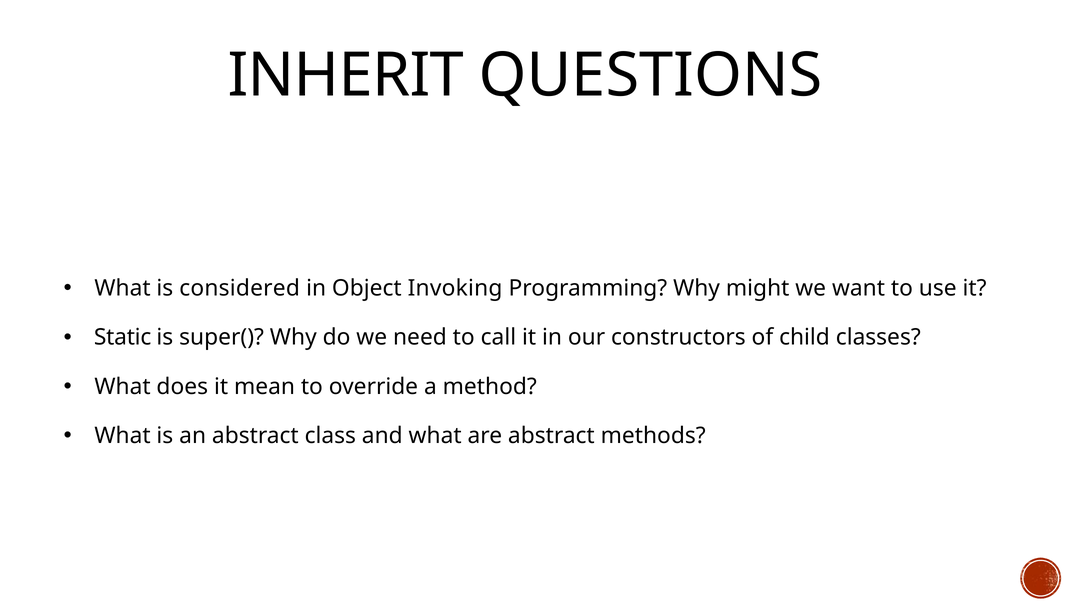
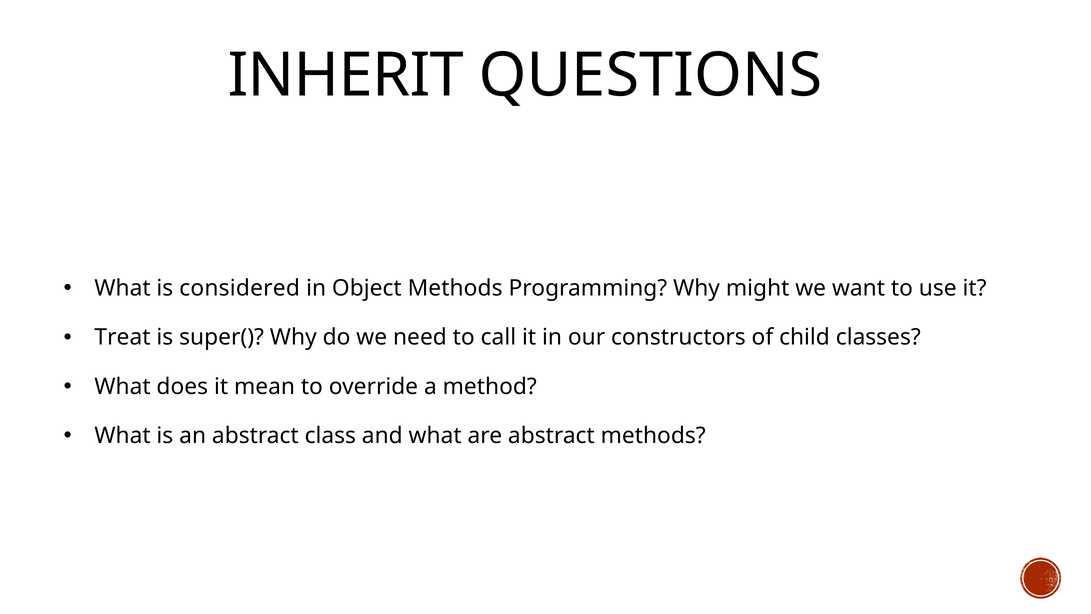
Object Invoking: Invoking -> Methods
Static: Static -> Treat
